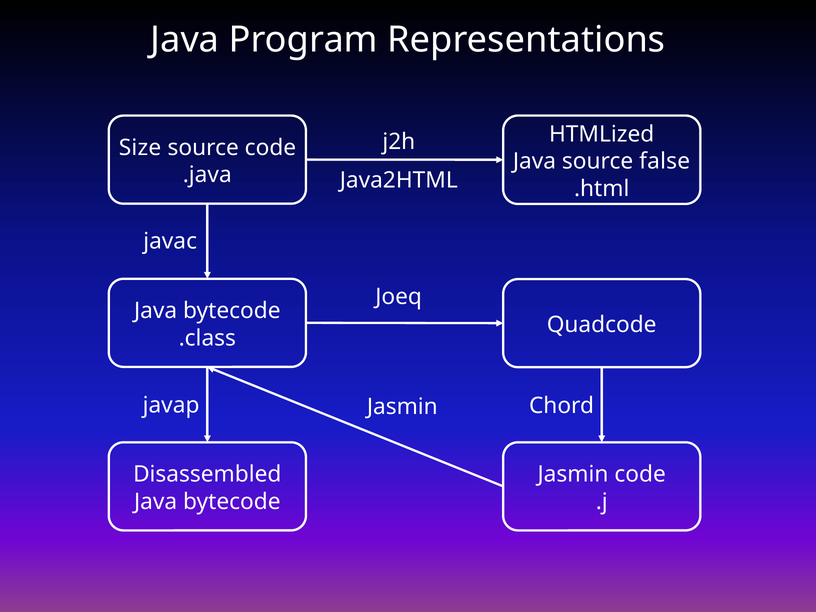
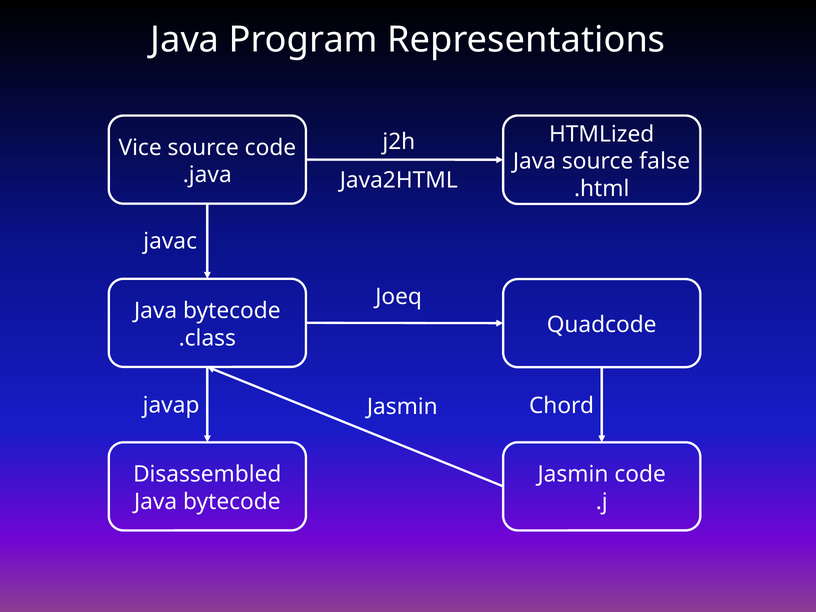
Size: Size -> Vice
